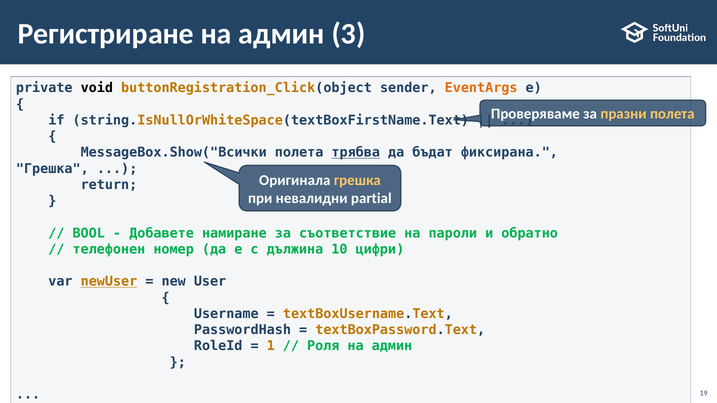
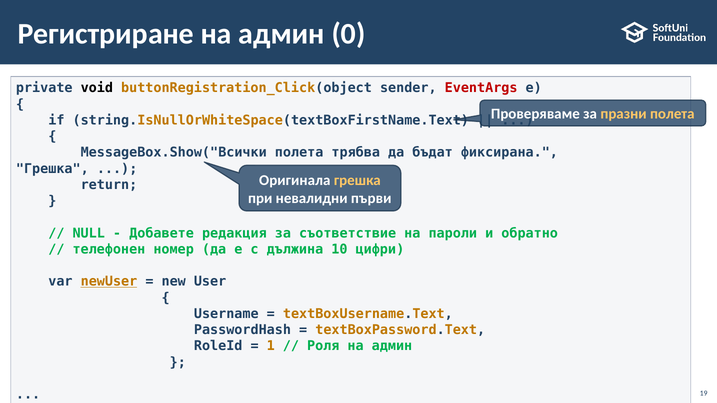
3: 3 -> 0
EventArgs colour: orange -> red
трябва underline: present -> none
partial: partial -> първи
BOOL: BOOL -> NULL
намиране: намиране -> редакция
